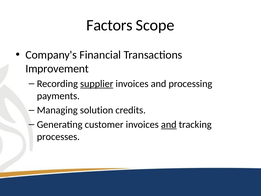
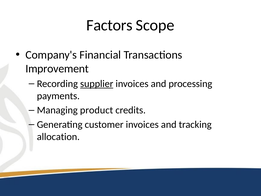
solution: solution -> product
and at (169, 124) underline: present -> none
processes: processes -> allocation
